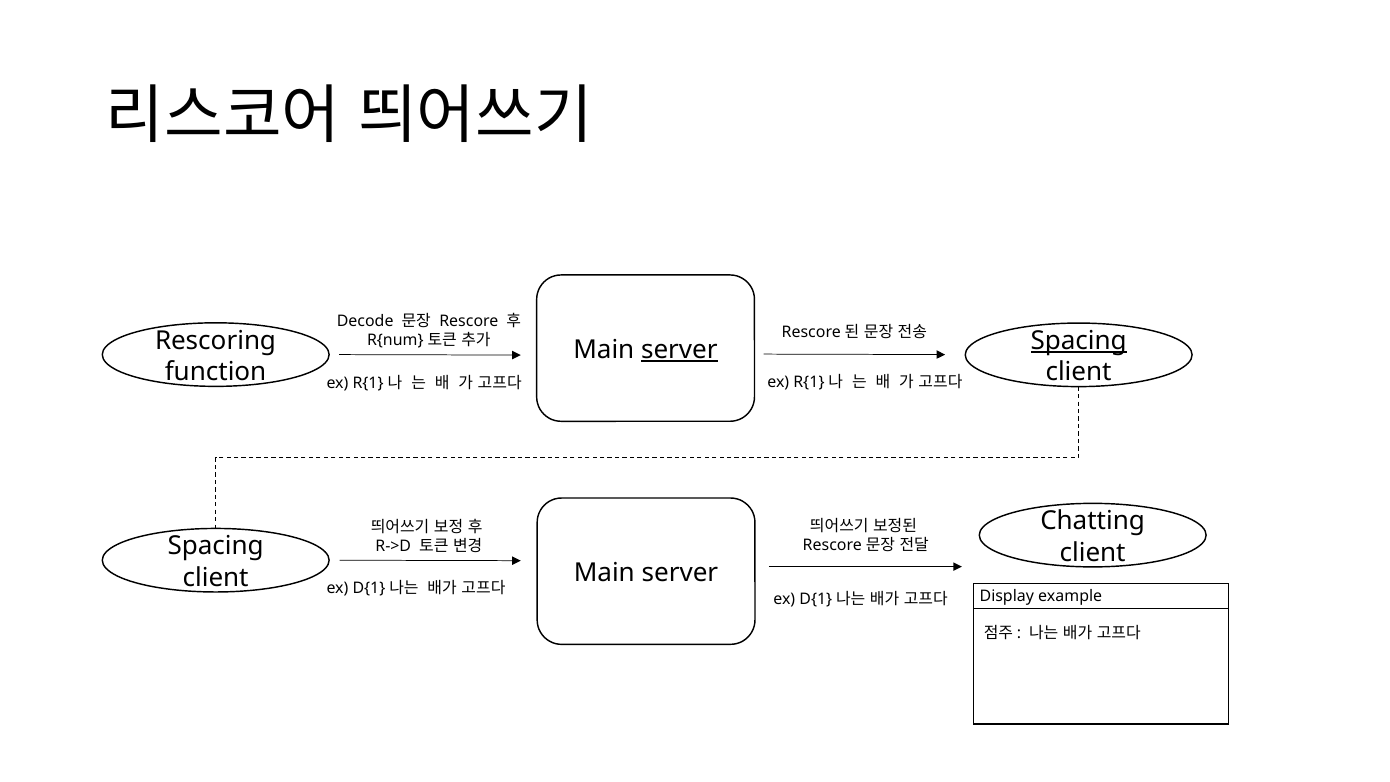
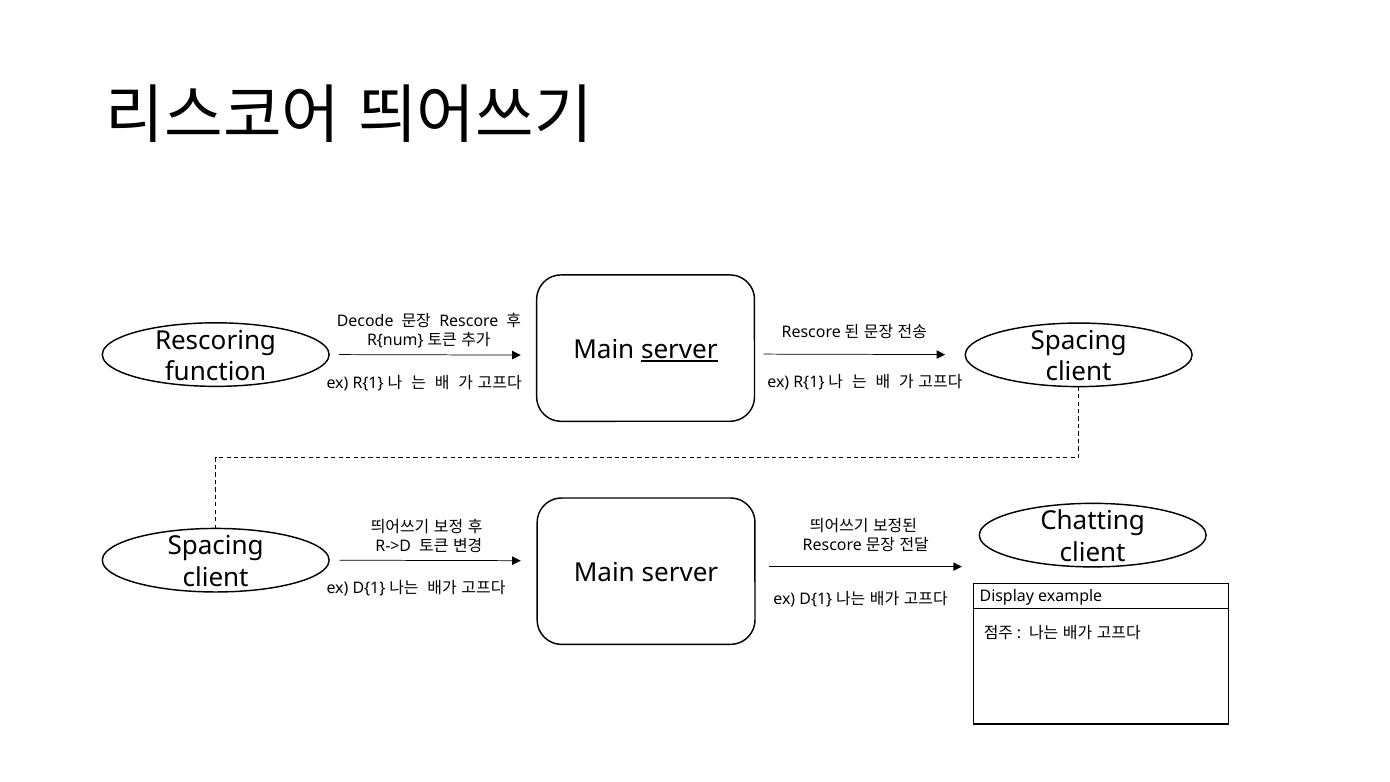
Spacing at (1079, 341) underline: present -> none
